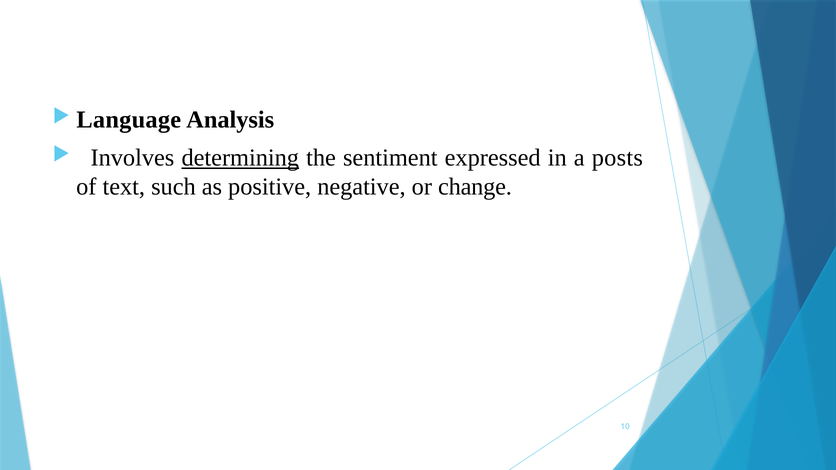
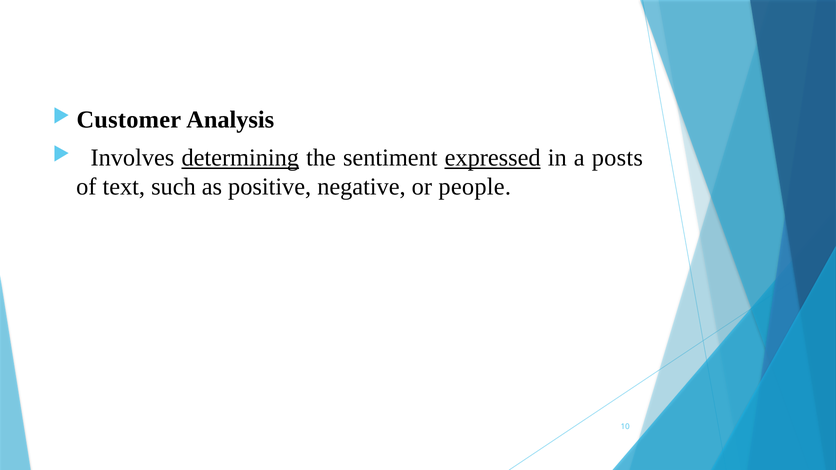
Language: Language -> Customer
expressed underline: none -> present
change: change -> people
